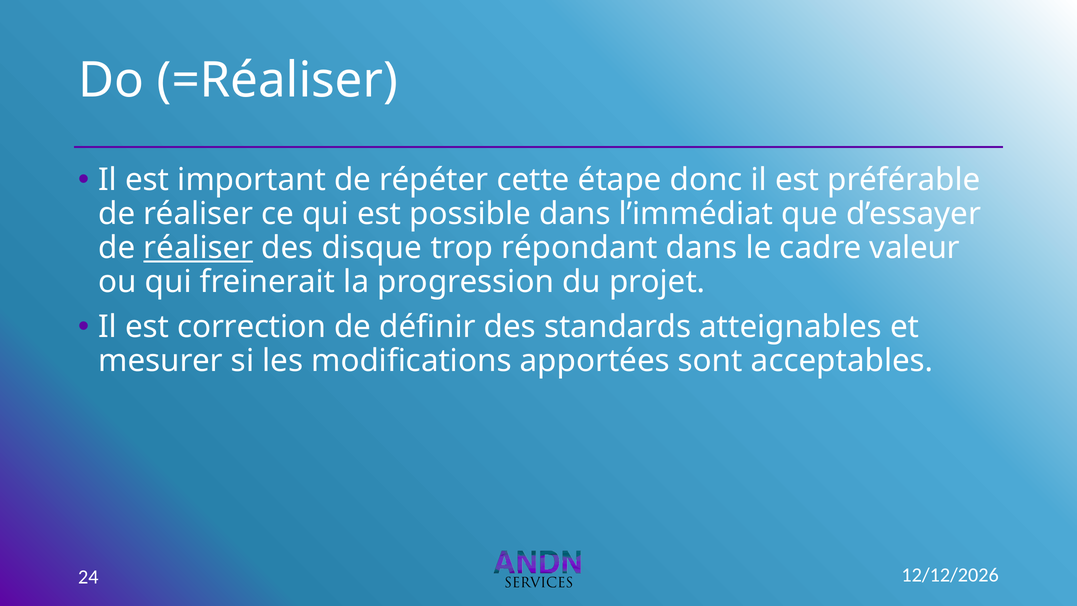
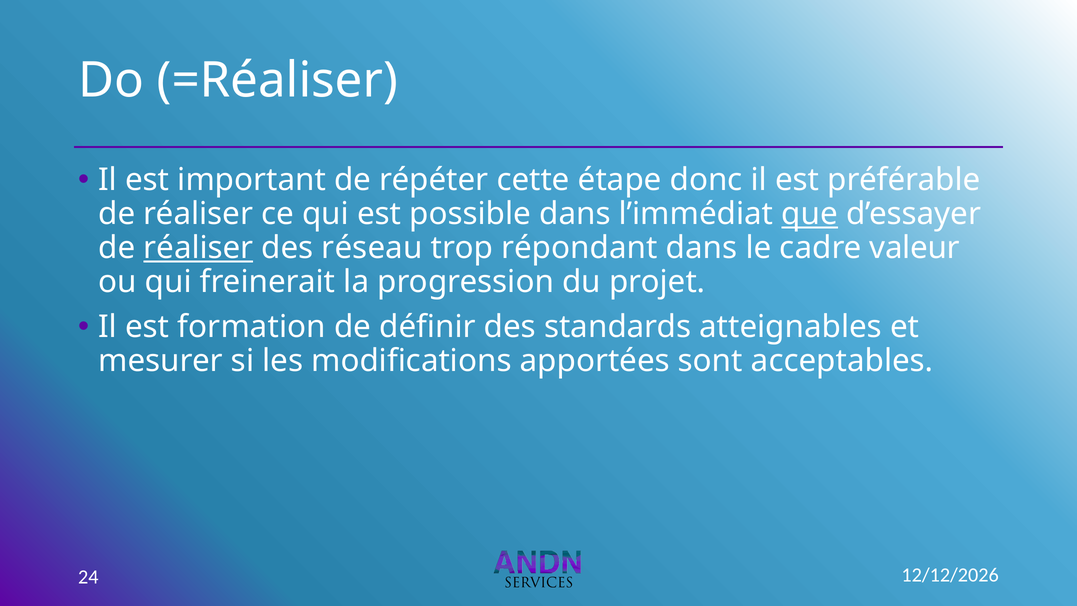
que underline: none -> present
disque: disque -> réseau
correction: correction -> formation
